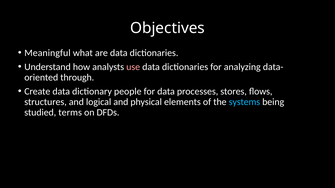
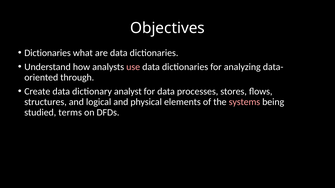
Meaningful at (47, 53): Meaningful -> Dictionaries
people: people -> analyst
systems colour: light blue -> pink
